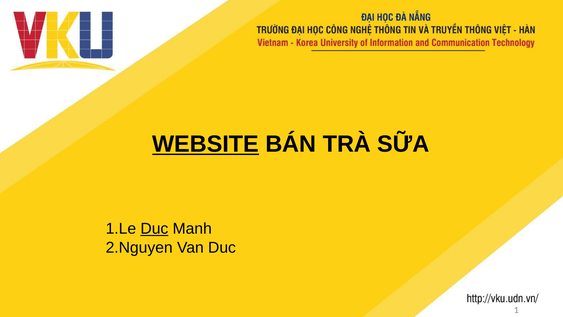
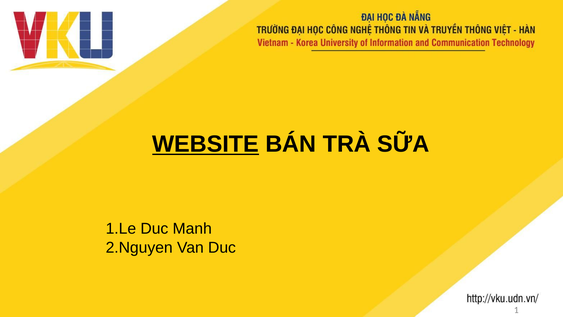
Duc at (154, 229) underline: present -> none
